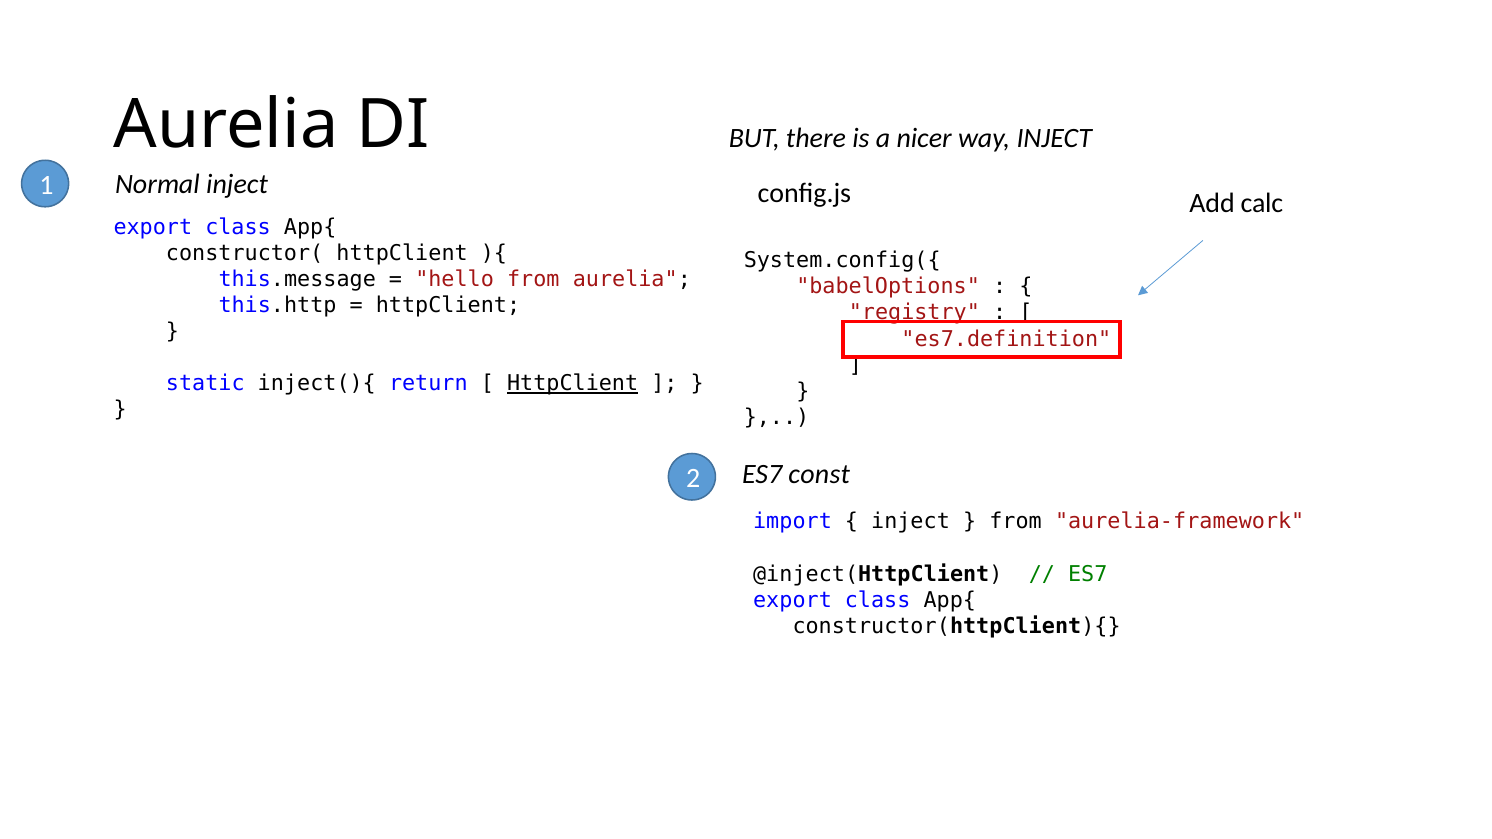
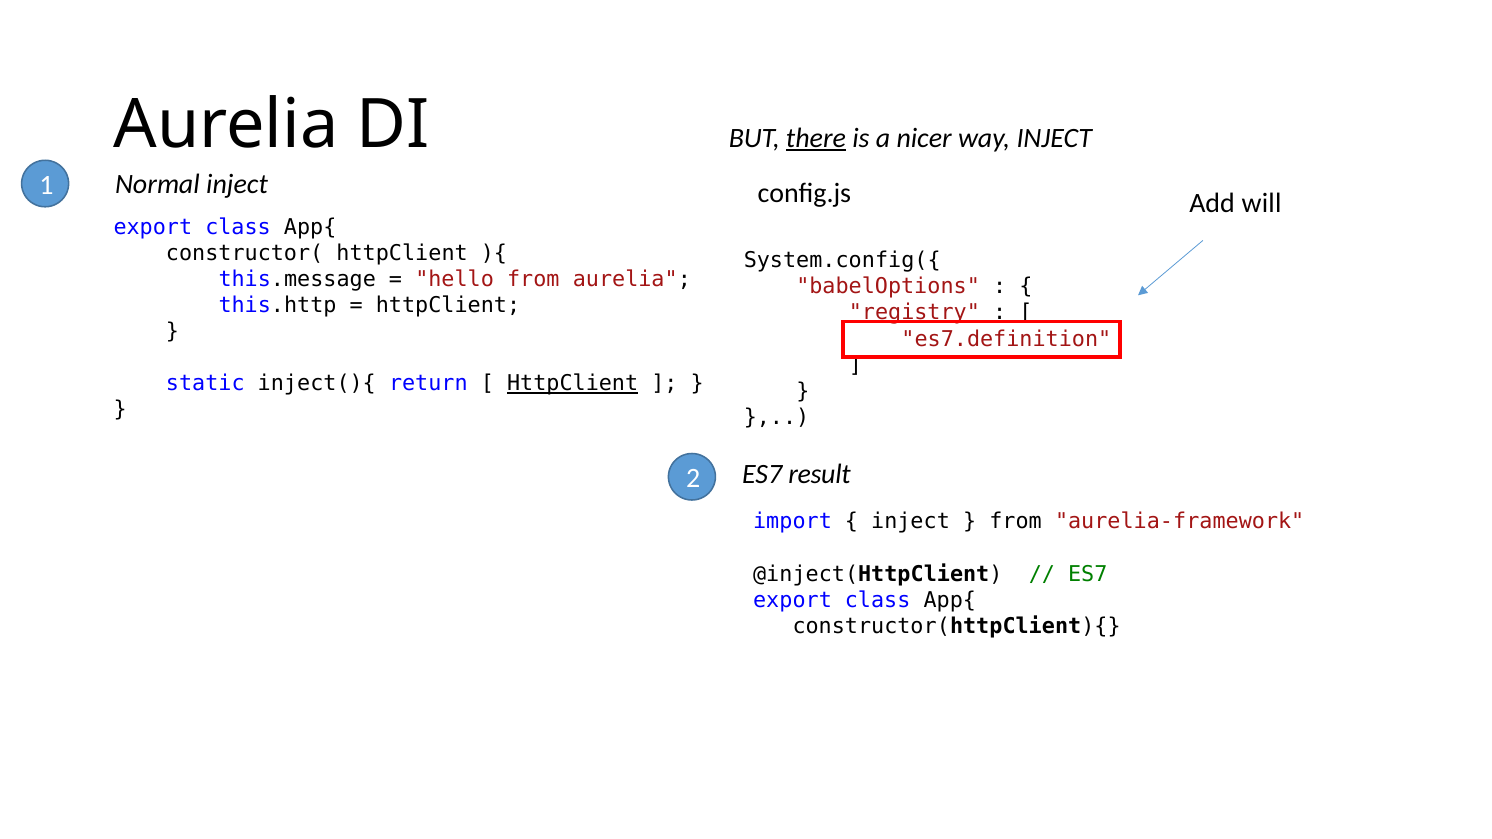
there underline: none -> present
calc: calc -> will
const: const -> result
